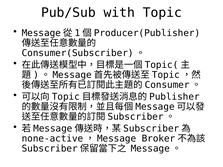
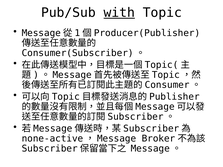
with underline: none -> present
